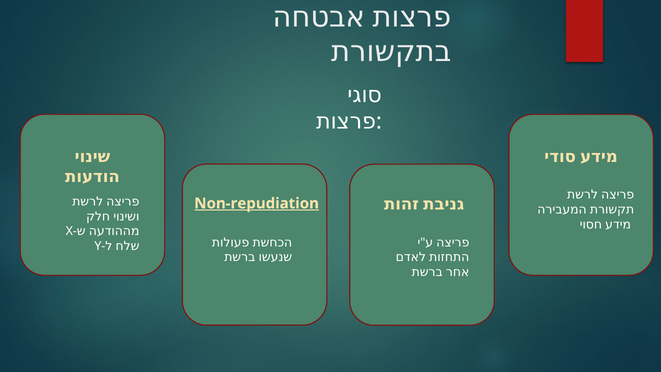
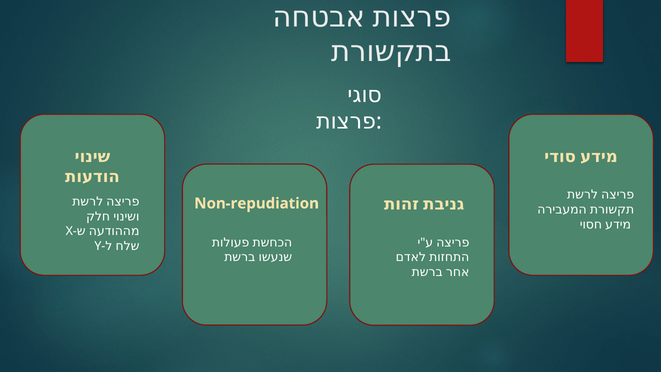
Non-repudiation underline: present -> none
